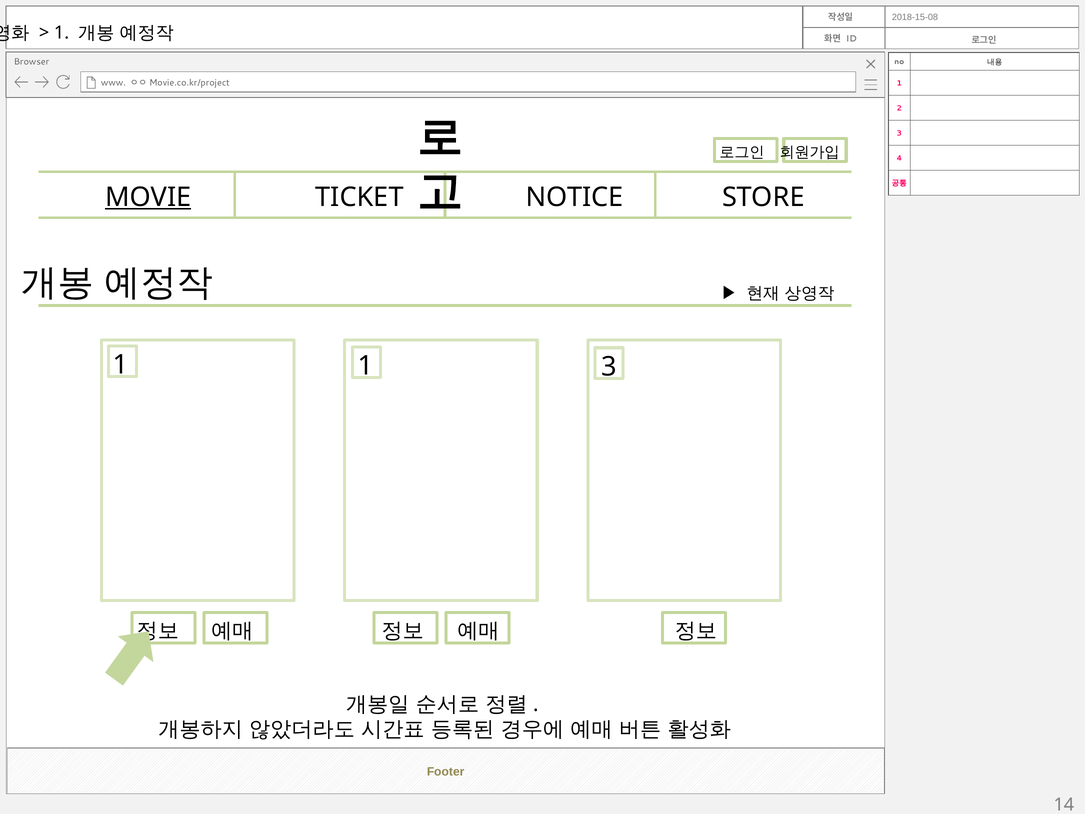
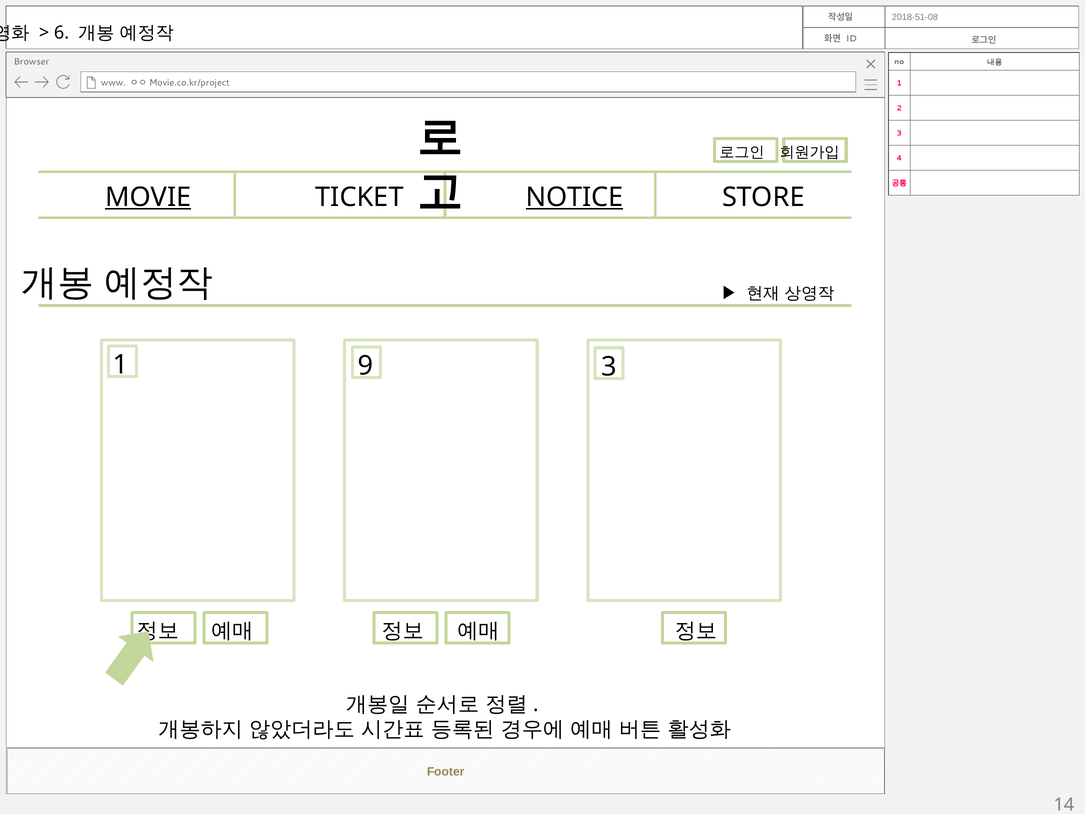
2018-15-08: 2018-15-08 -> 2018-51-08
1 at (62, 33): 1 -> 6
NOTICE underline: none -> present
1 1: 1 -> 9
